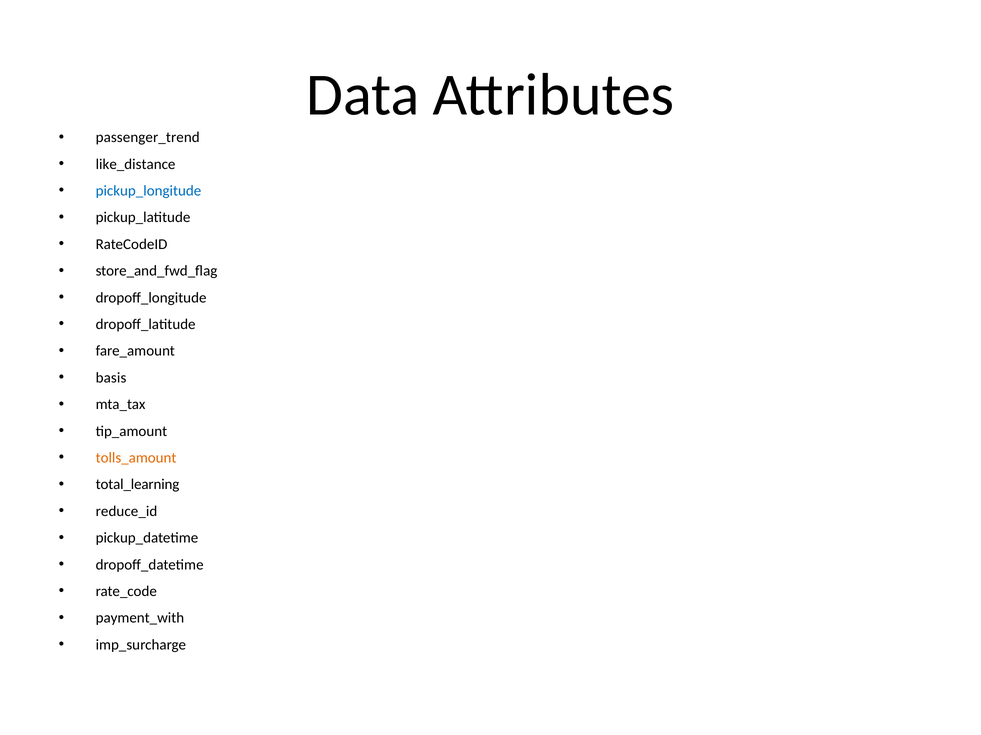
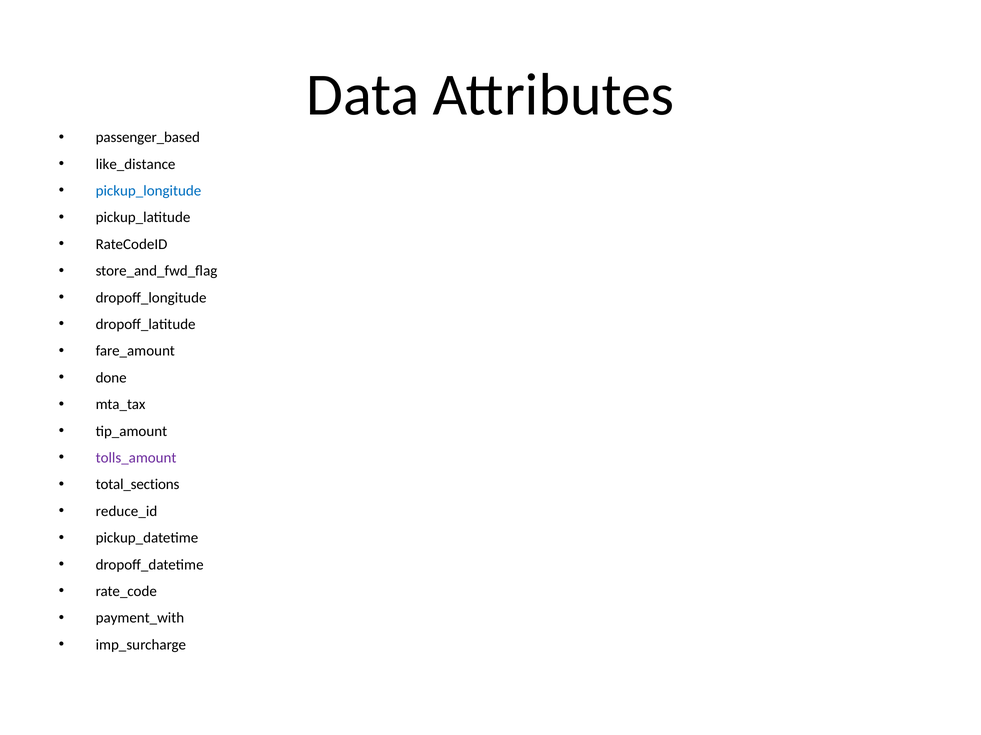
passenger_trend: passenger_trend -> passenger_based
basis: basis -> done
tolls_amount colour: orange -> purple
total_learning: total_learning -> total_sections
